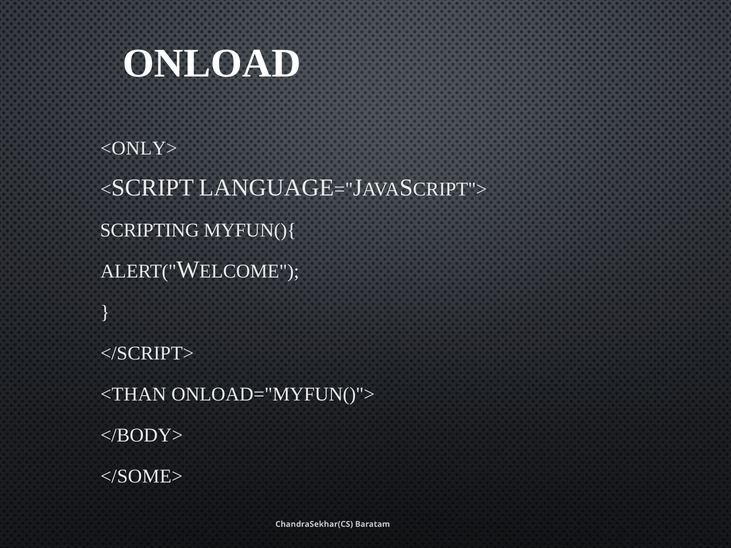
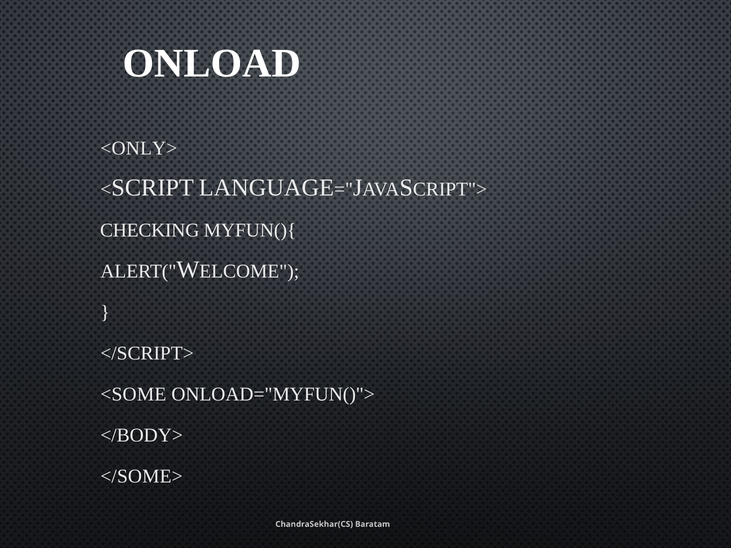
SCRIPTING: SCRIPTING -> CHECKING
<THAN: <THAN -> <SOME
